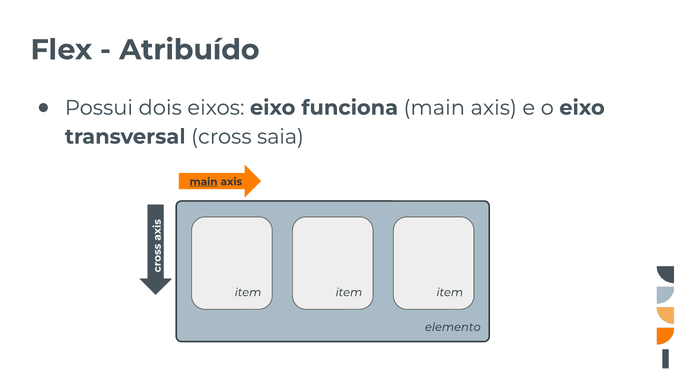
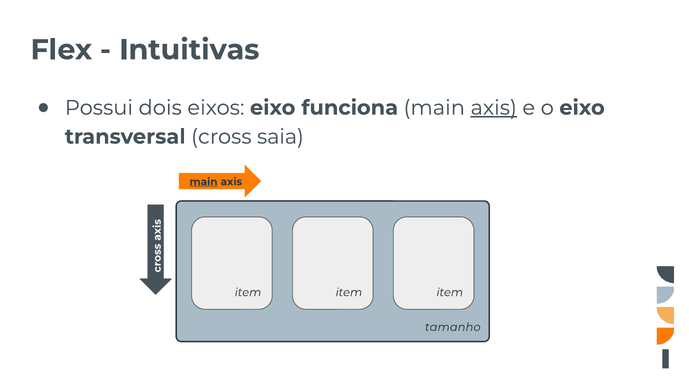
Atribuído: Atribuído -> Intuitivas
axis at (494, 108) underline: none -> present
elemento: elemento -> tamanho
